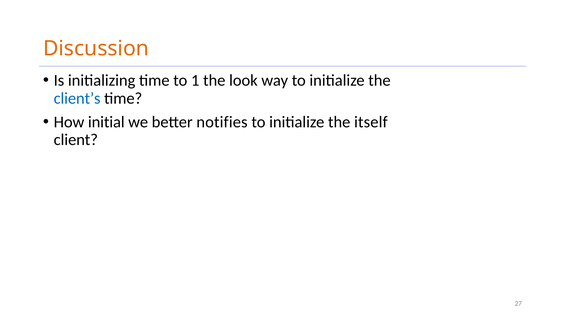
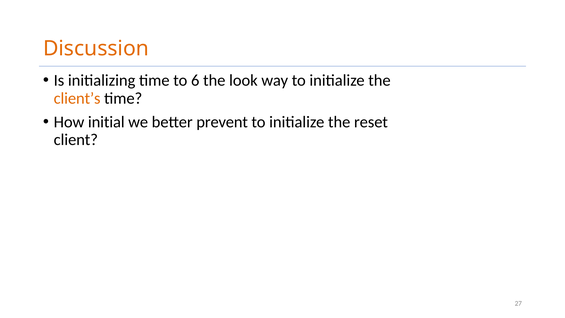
1: 1 -> 6
client’s colour: blue -> orange
notifies: notifies -> prevent
itself: itself -> reset
